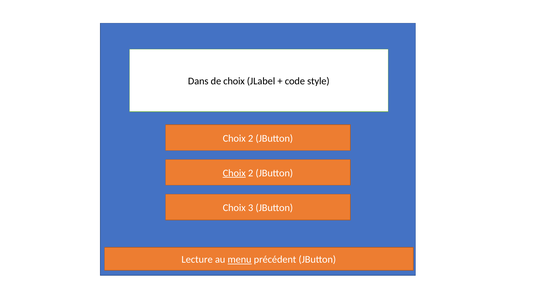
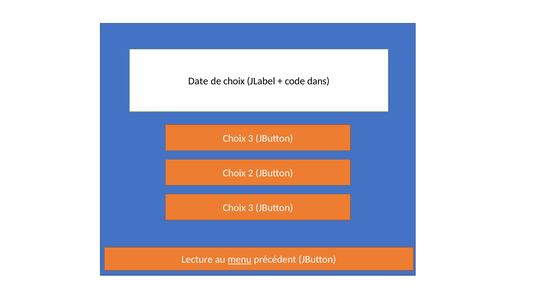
Dans: Dans -> Date
style: style -> dans
2 at (251, 139): 2 -> 3
Choix at (234, 173) underline: present -> none
